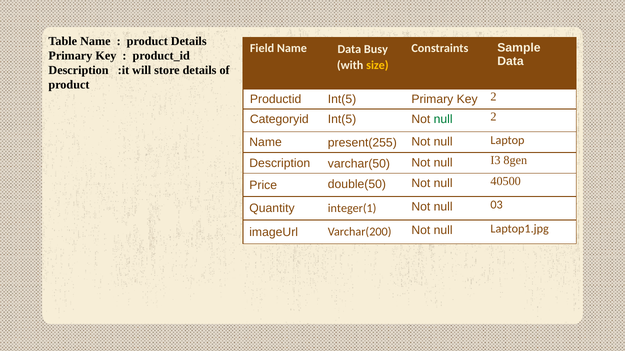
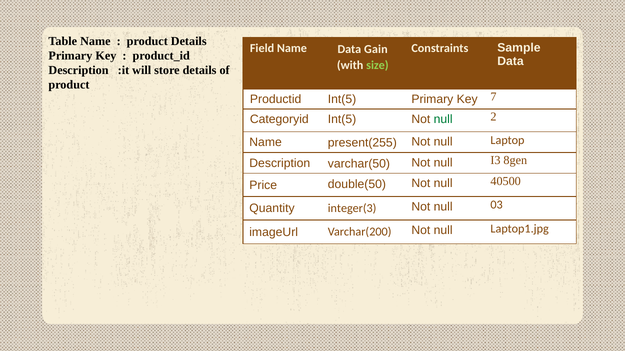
Busy: Busy -> Gain
size colour: yellow -> light green
Key 2: 2 -> 7
integer(1: integer(1 -> integer(3
